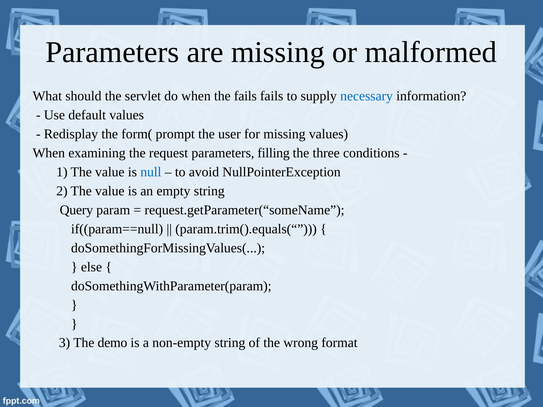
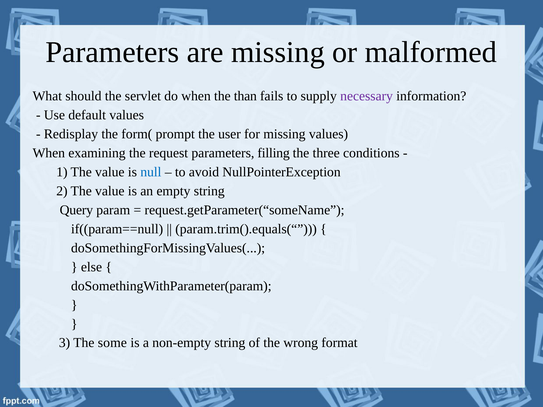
the fails: fails -> than
necessary colour: blue -> purple
demo: demo -> some
